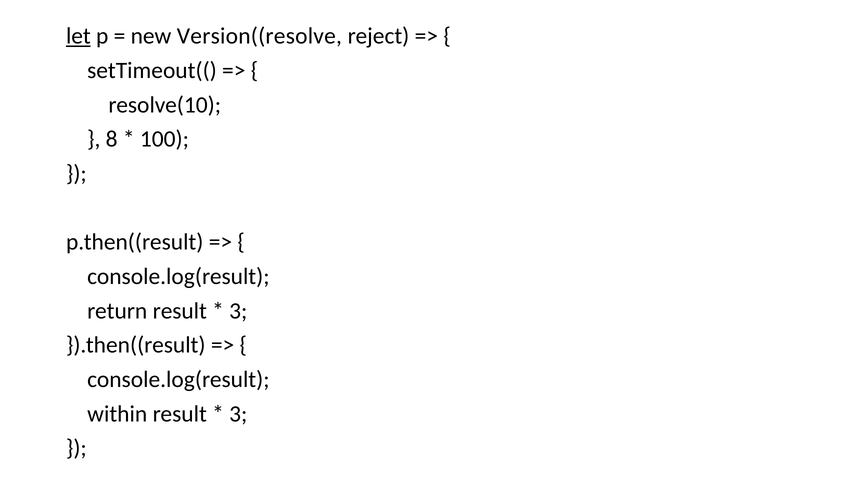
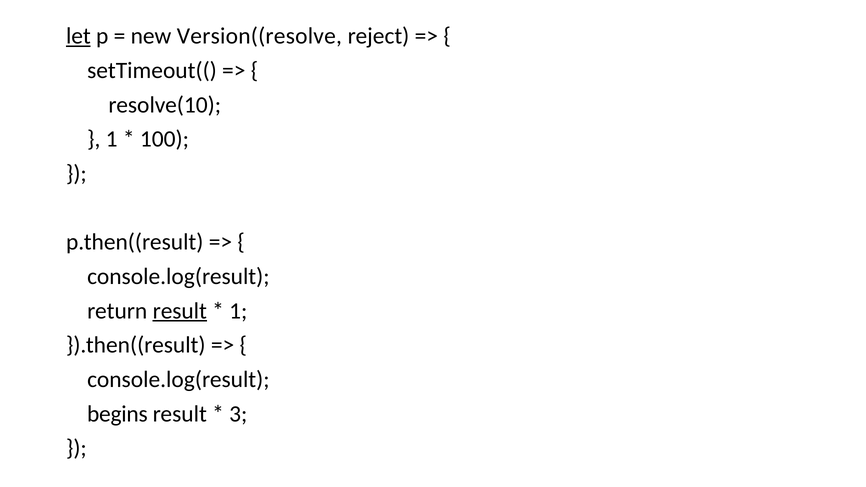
8 at (112, 139): 8 -> 1
result at (180, 311) underline: none -> present
3 at (238, 311): 3 -> 1
within: within -> begins
